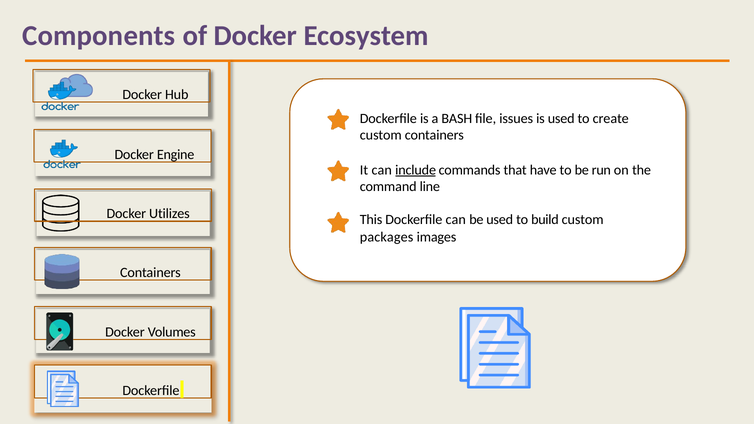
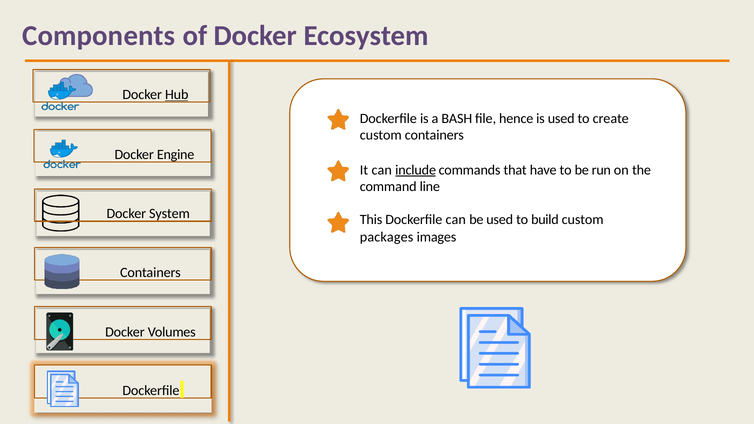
Hub underline: none -> present
issues: issues -> hence
Utilizes: Utilizes -> System
